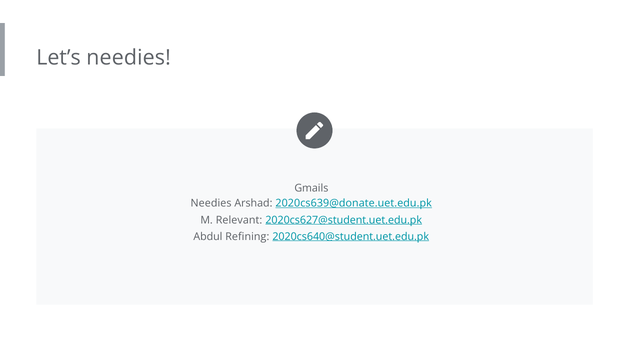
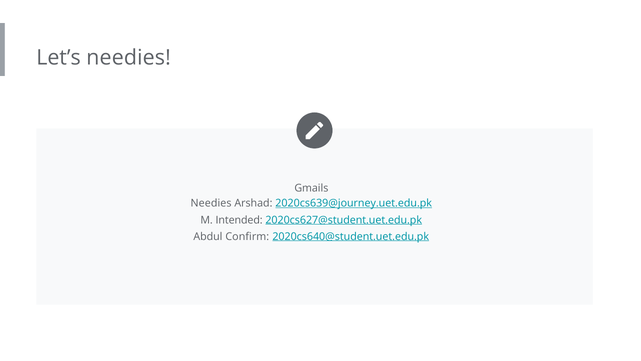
2020cs639@donate.uet.edu.pk: 2020cs639@donate.uet.edu.pk -> 2020cs639@journey.uet.edu.pk
Relevant: Relevant -> Intended
Refining: Refining -> Confirm
